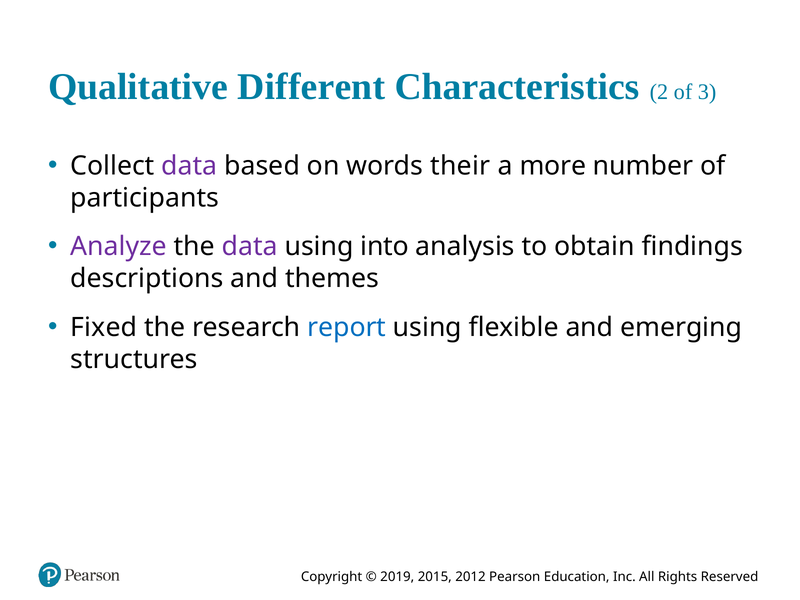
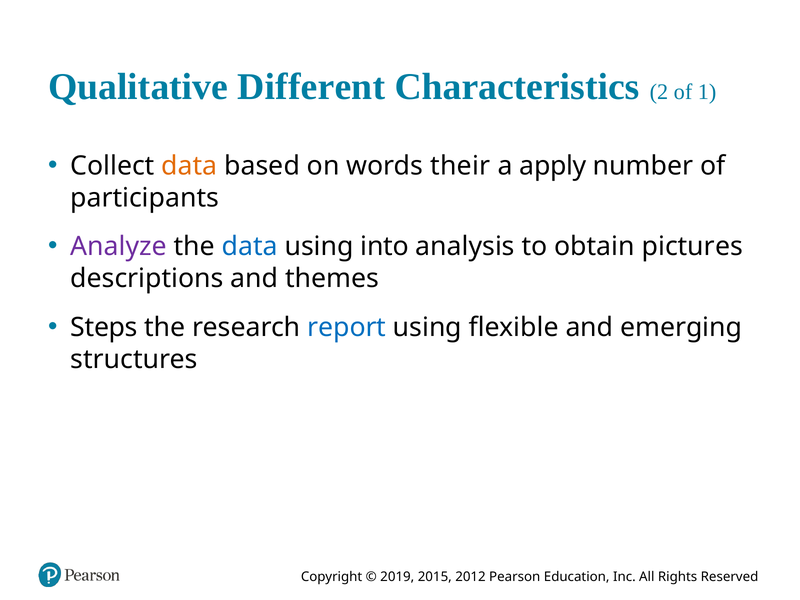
3: 3 -> 1
data at (189, 166) colour: purple -> orange
more: more -> apply
data at (250, 247) colour: purple -> blue
findings: findings -> pictures
Fixed: Fixed -> Steps
